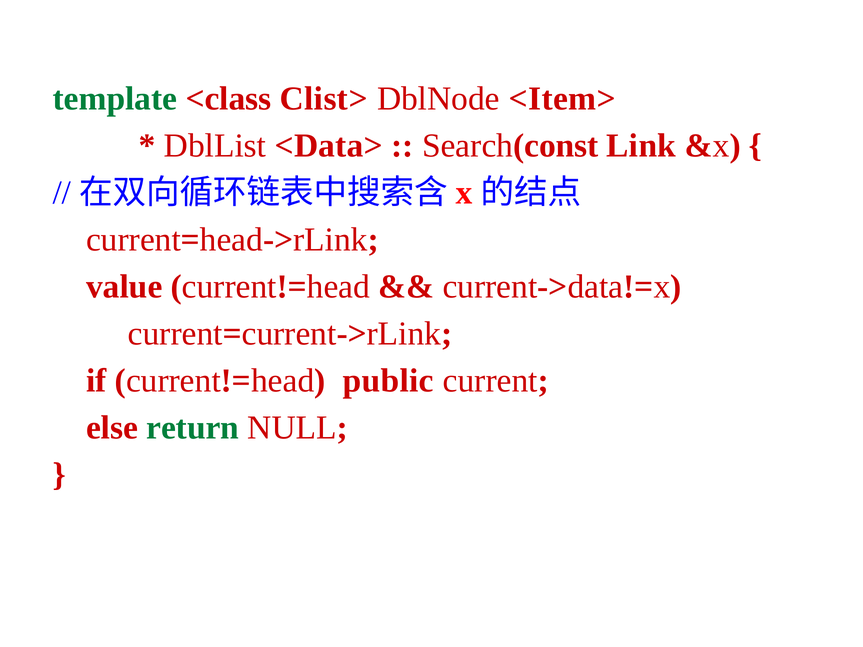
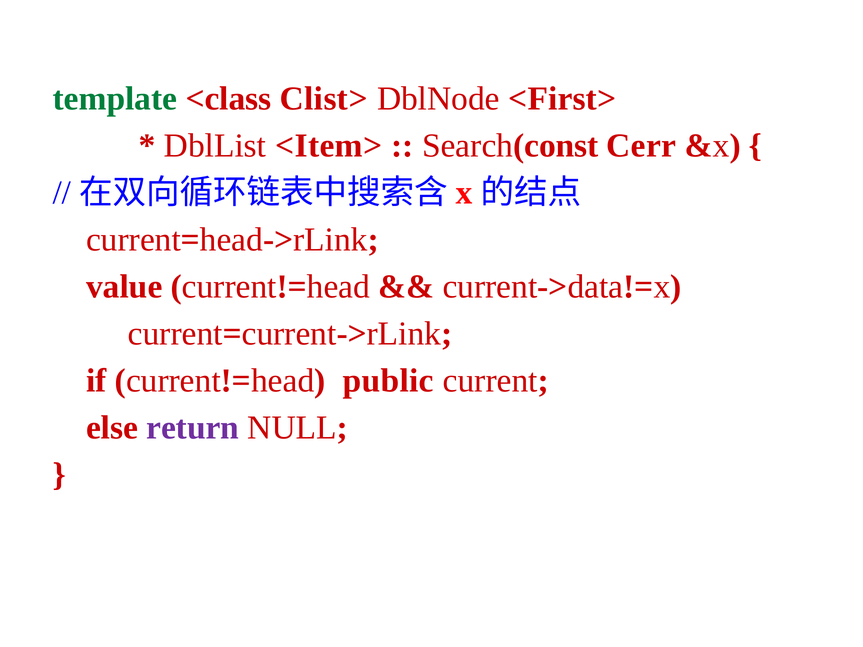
<Item>: <Item> -> <First>
<Data>: <Data> -> <Item>
Link: Link -> Cerr
return colour: green -> purple
